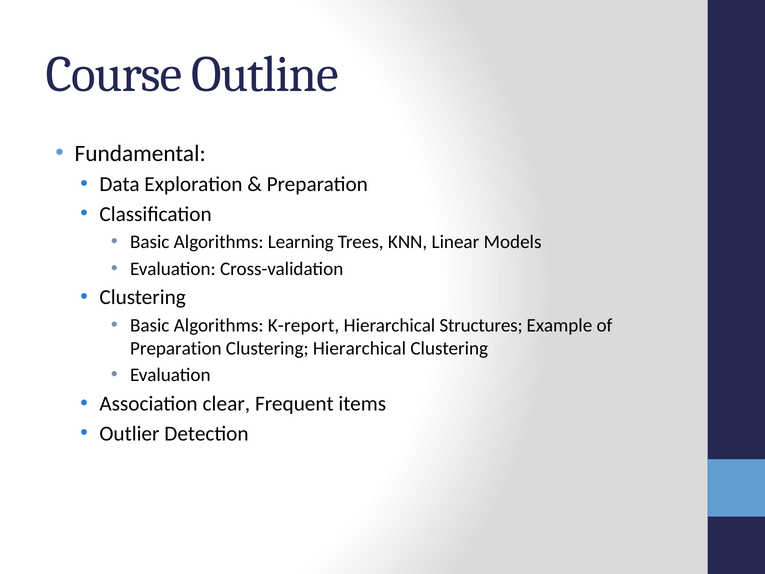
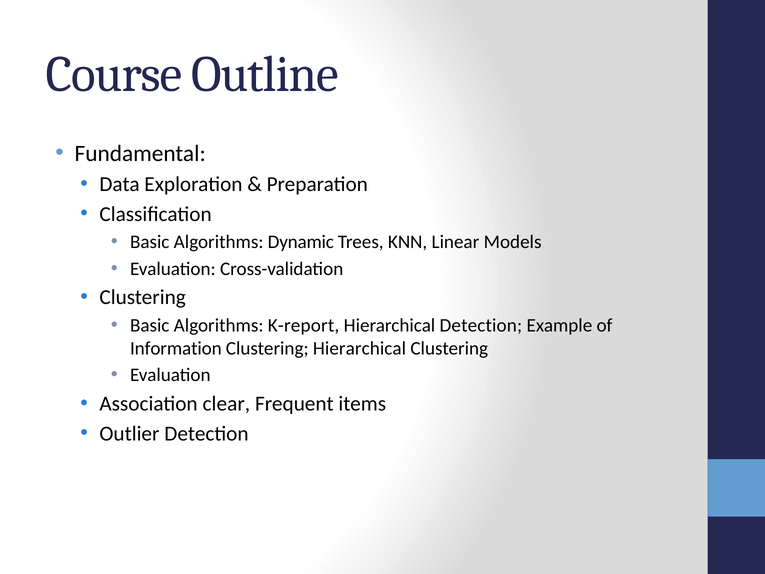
Learning: Learning -> Dynamic
Hierarchical Structures: Structures -> Detection
Preparation at (176, 348): Preparation -> Information
